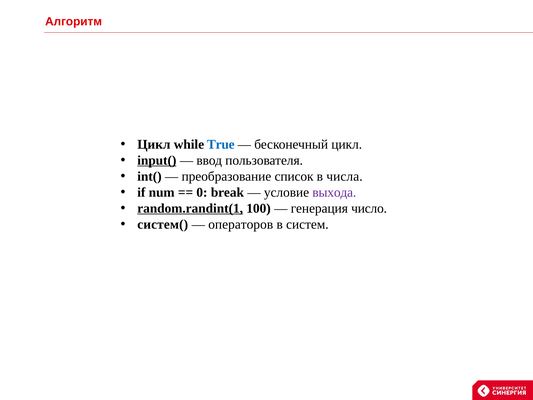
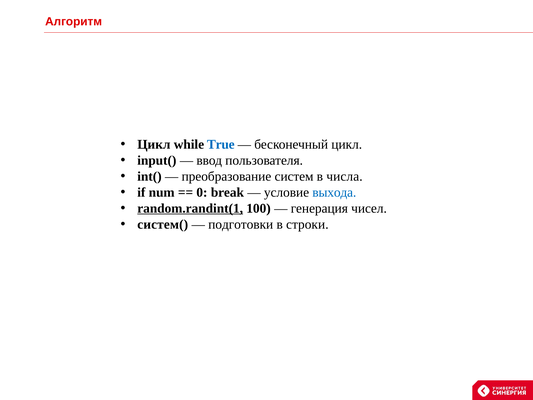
input( underline: present -> none
список: список -> систем
выхода colour: purple -> blue
число: число -> чисел
операторов: операторов -> подготовки
систем: систем -> строки
